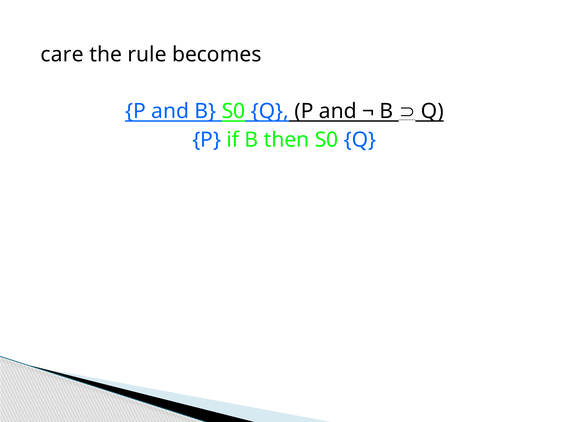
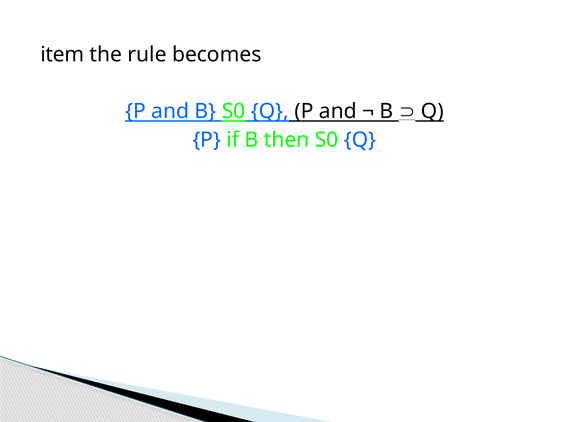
care: care -> item
